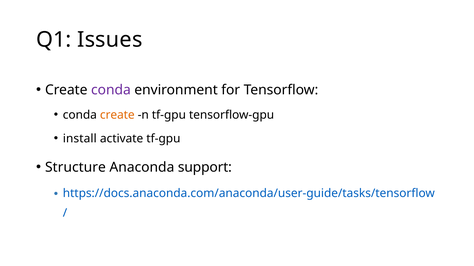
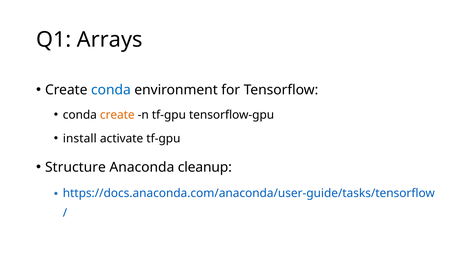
Issues: Issues -> Arrays
conda at (111, 90) colour: purple -> blue
support: support -> cleanup
